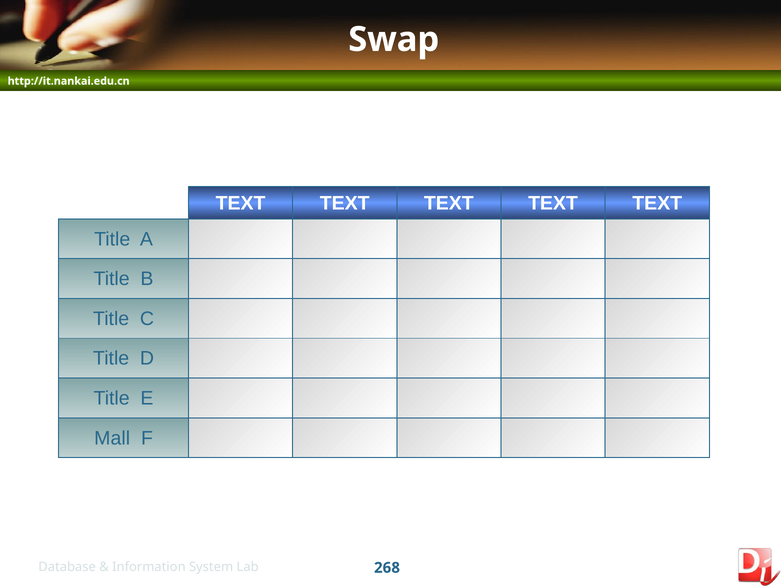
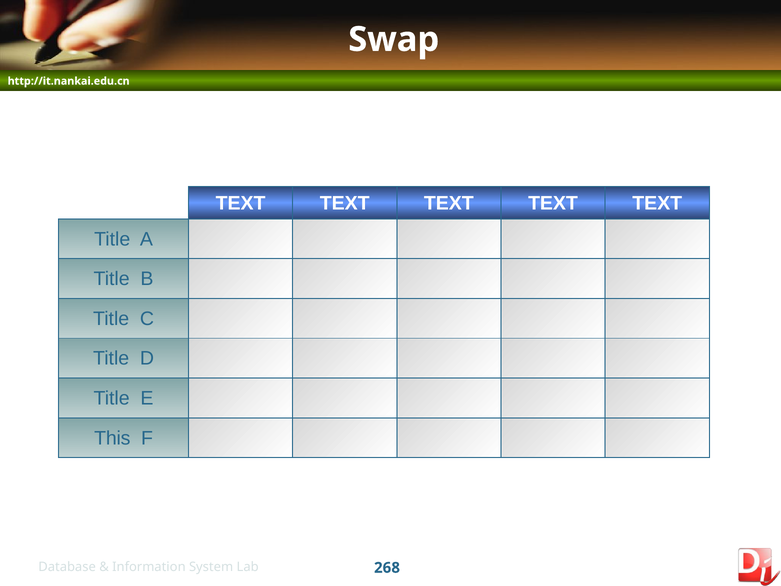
Mall: Mall -> This
